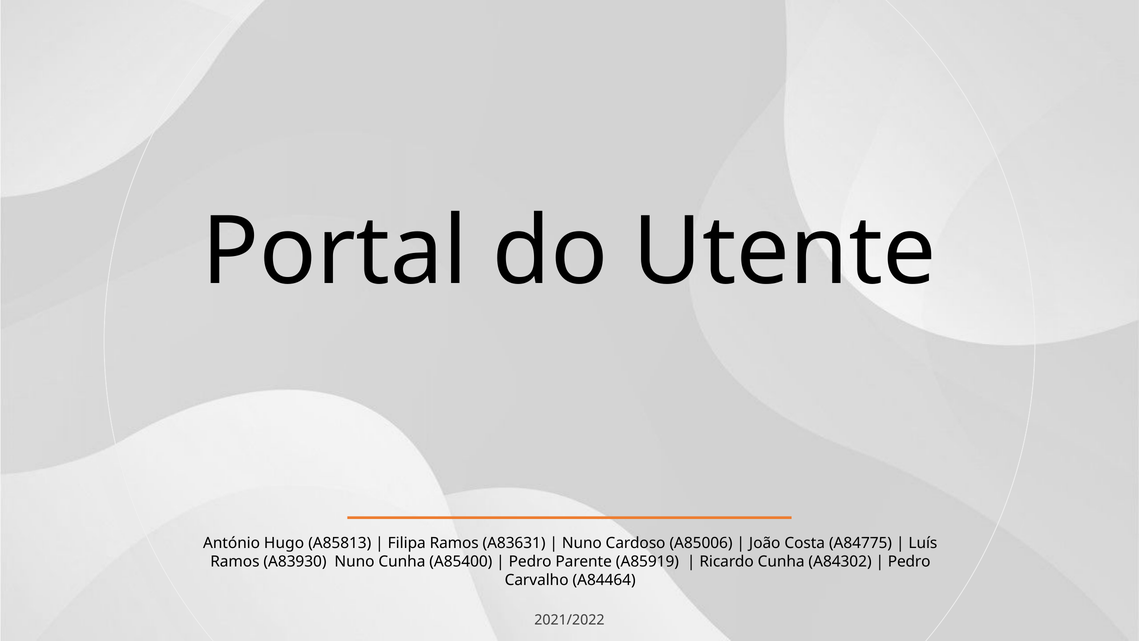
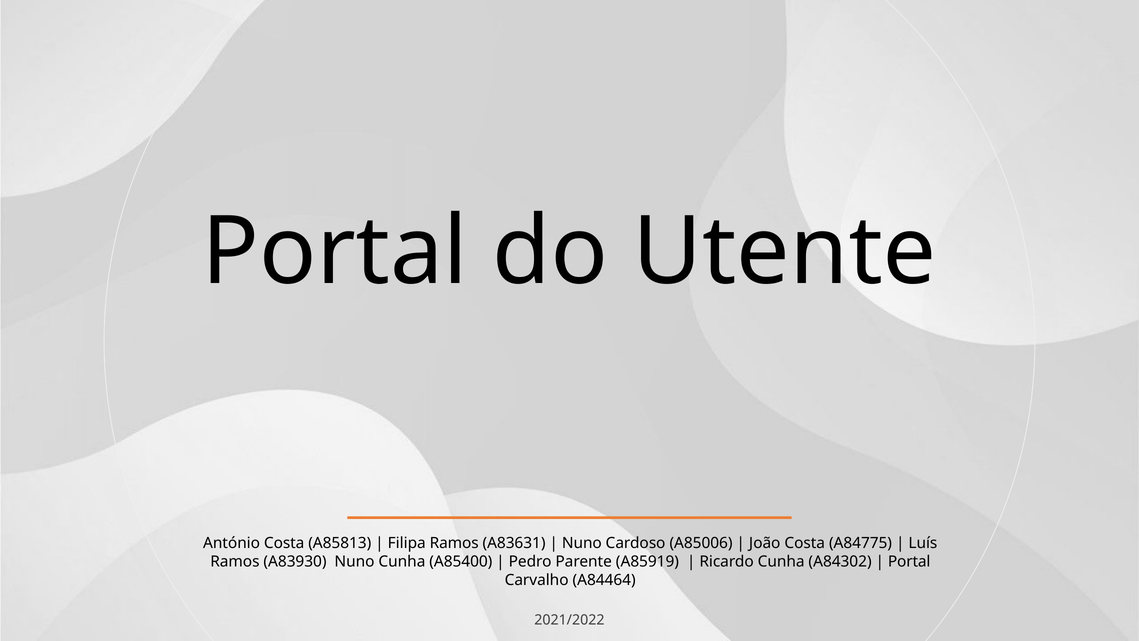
António Hugo: Hugo -> Costa
Pedro at (909, 561): Pedro -> Portal
